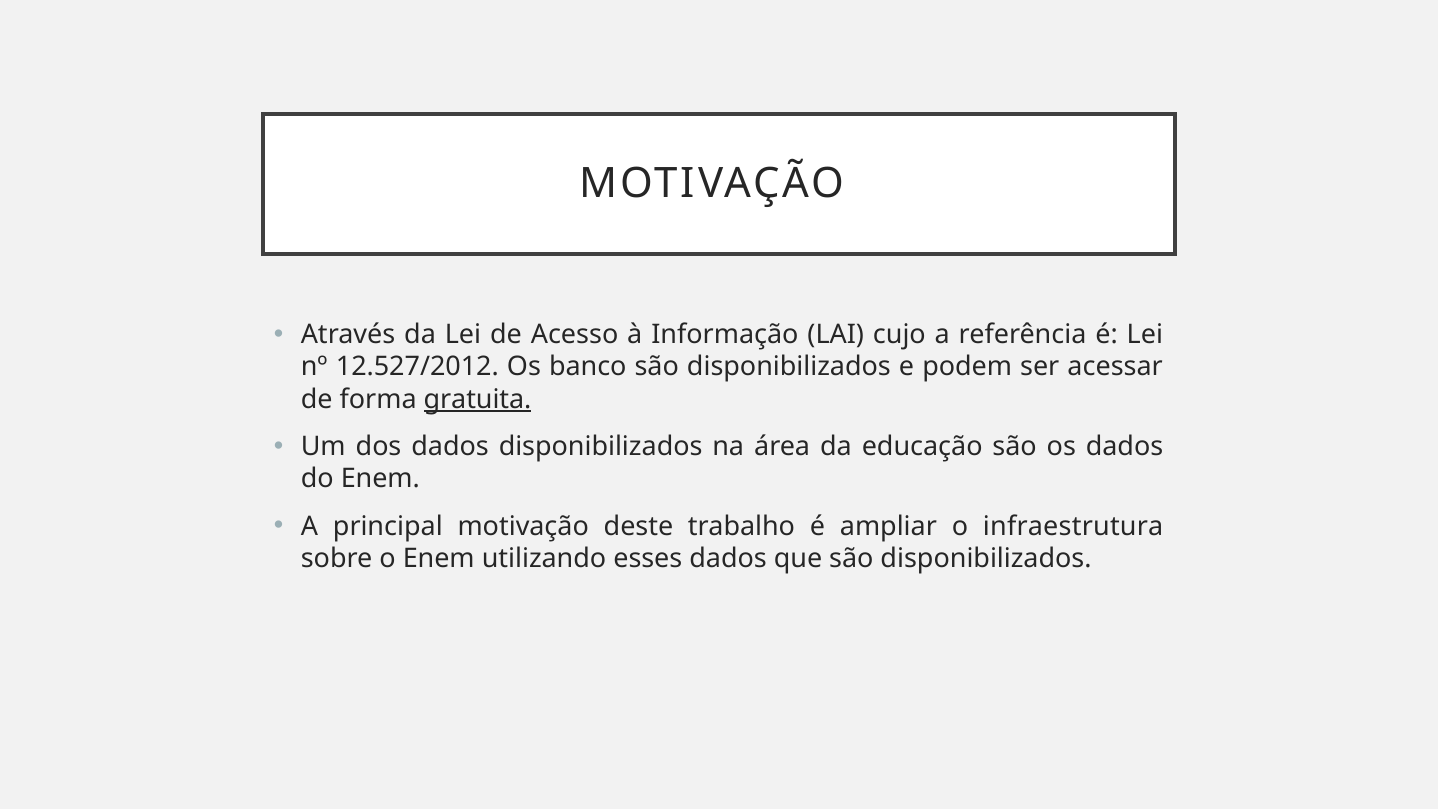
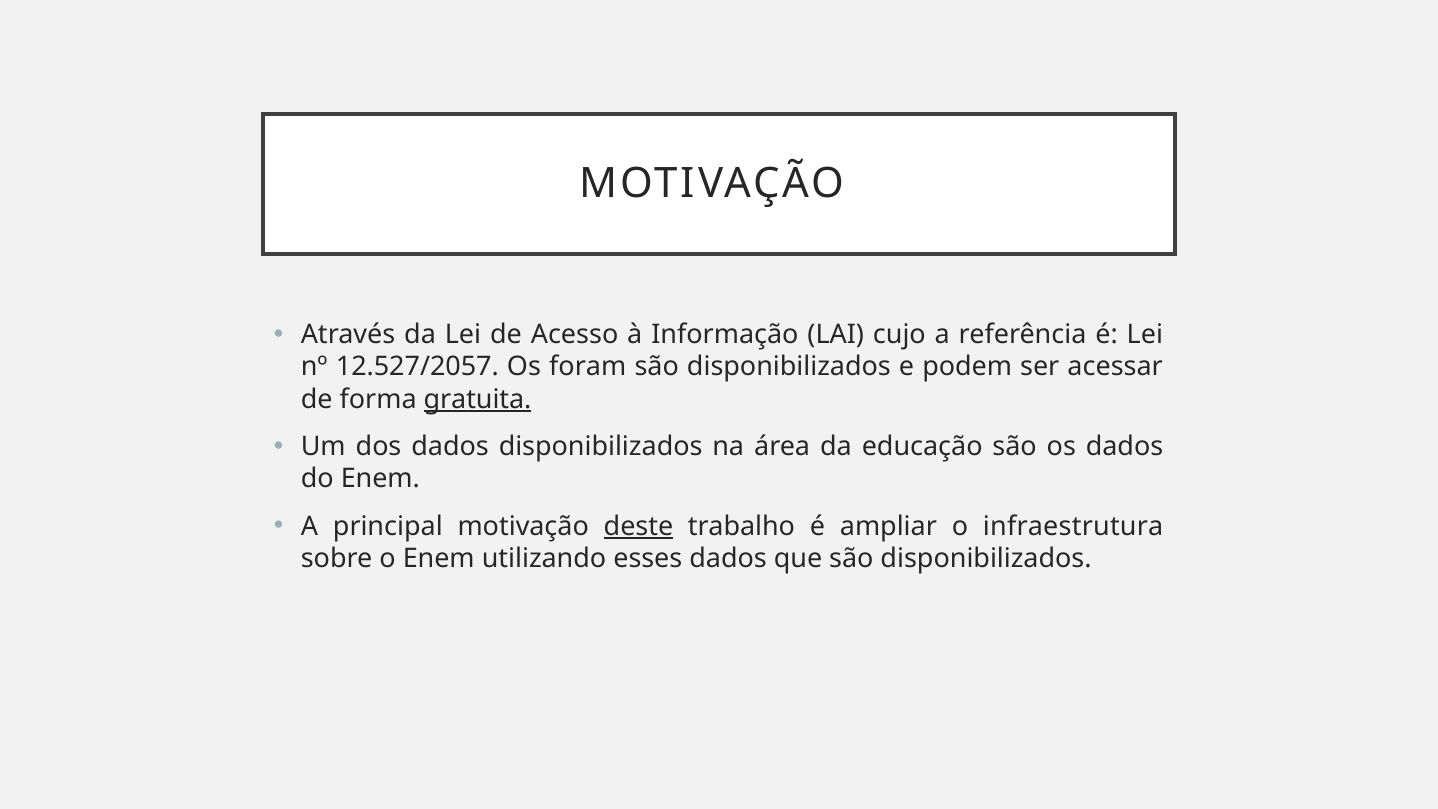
12.527/2012: 12.527/2012 -> 12.527/2057
banco: banco -> foram
deste underline: none -> present
